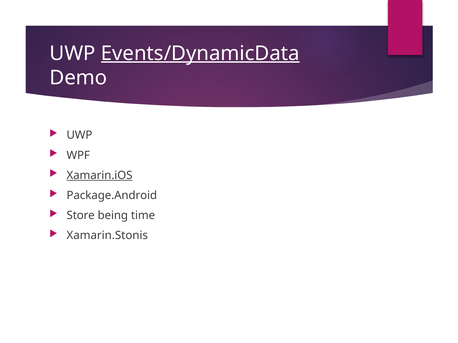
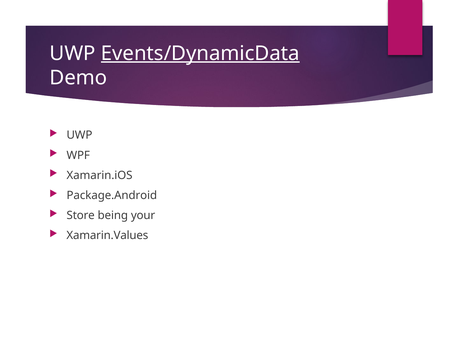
Xamarin.iOS underline: present -> none
time: time -> your
Xamarin.Stonis: Xamarin.Stonis -> Xamarin.Values
